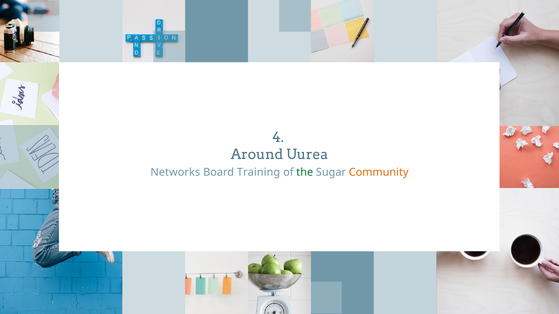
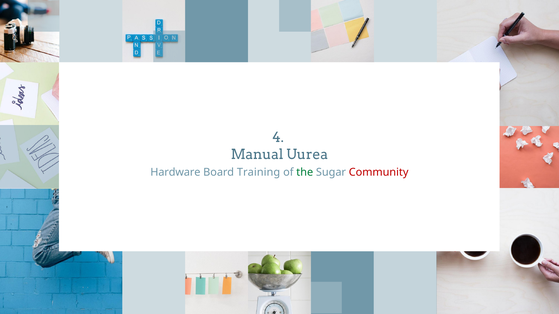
Around: Around -> Manual
Networks: Networks -> Hardware
Community colour: orange -> red
